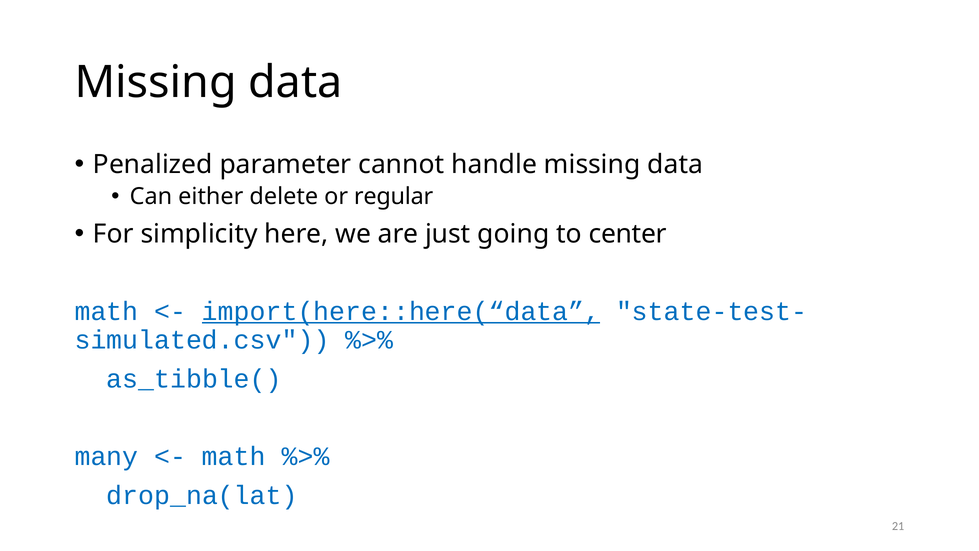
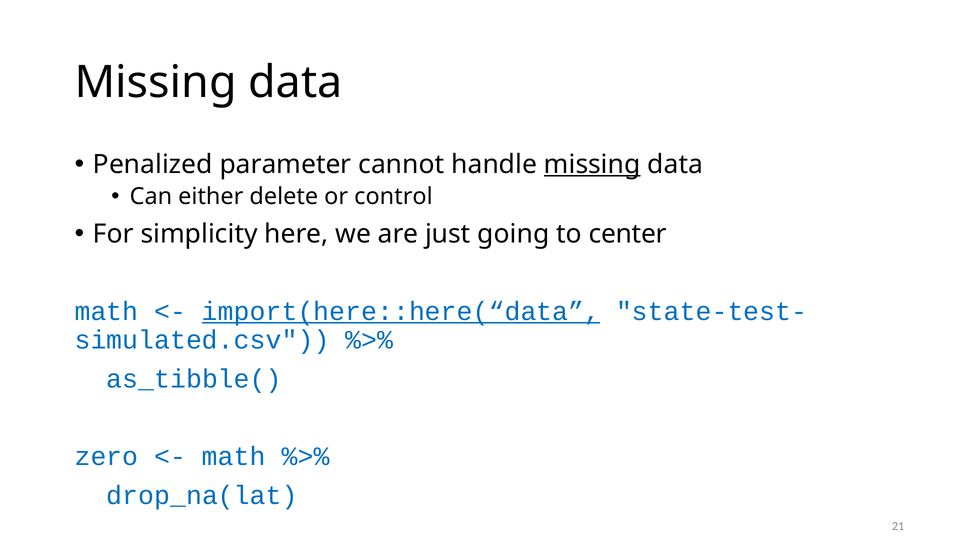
missing at (592, 164) underline: none -> present
regular: regular -> control
many: many -> zero
